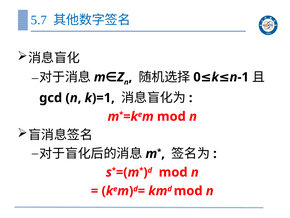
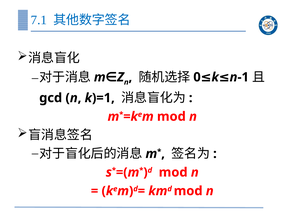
5.7: 5.7 -> 7.1
